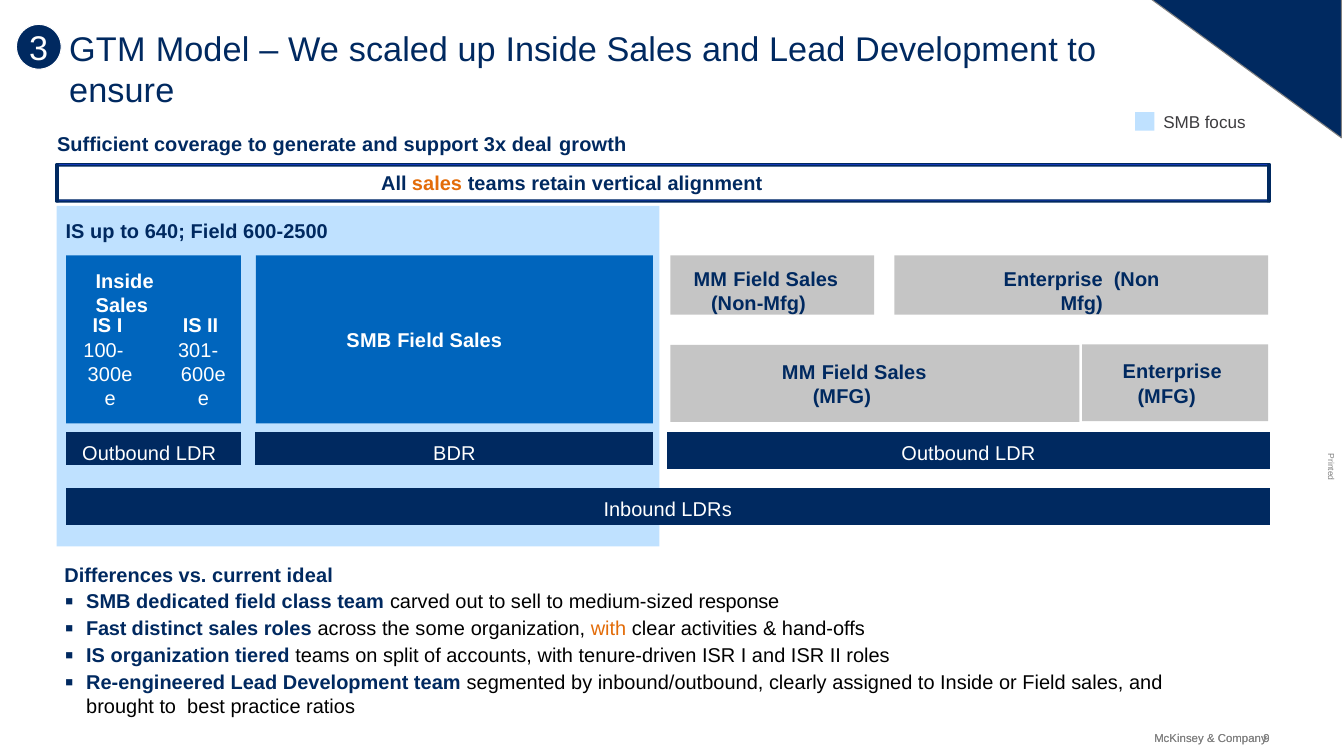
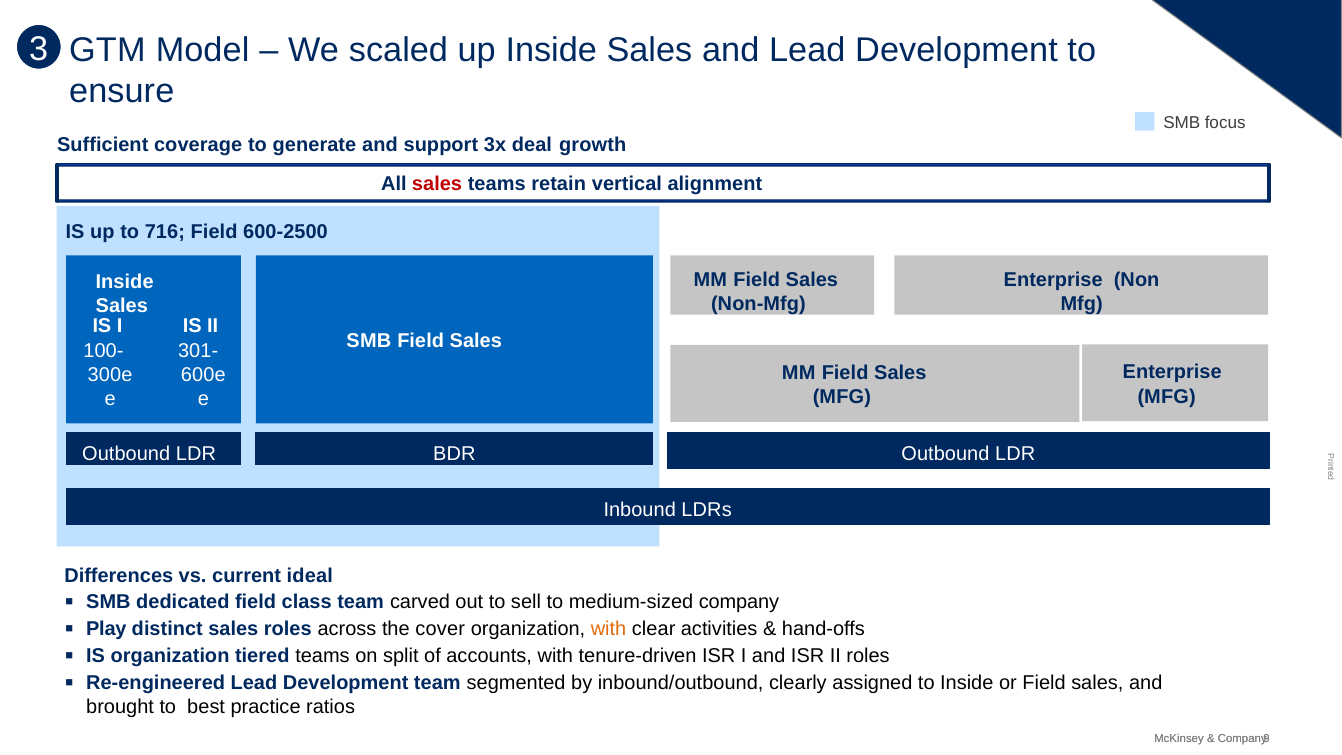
sales at (437, 184) colour: orange -> red
640: 640 -> 716
medium-sized response: response -> company
Fast: Fast -> Play
some: some -> cover
